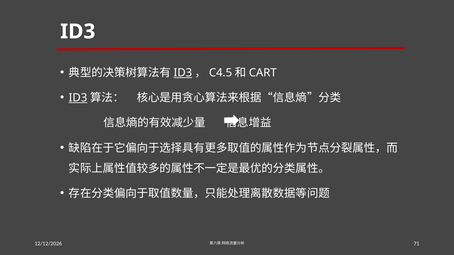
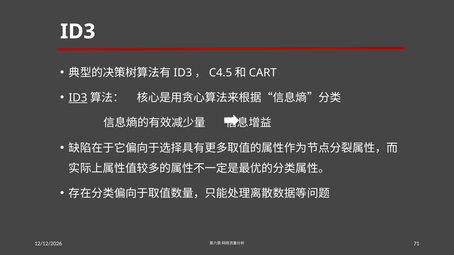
ID3 at (183, 73) underline: present -> none
